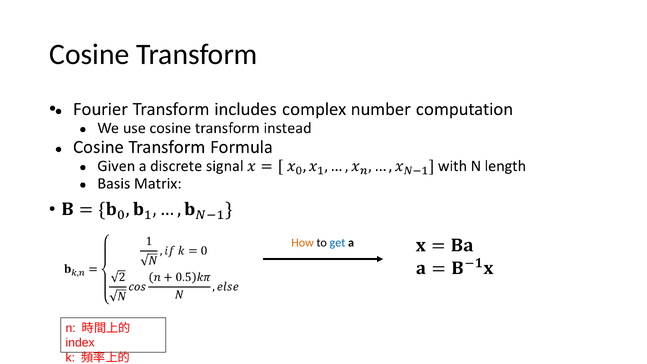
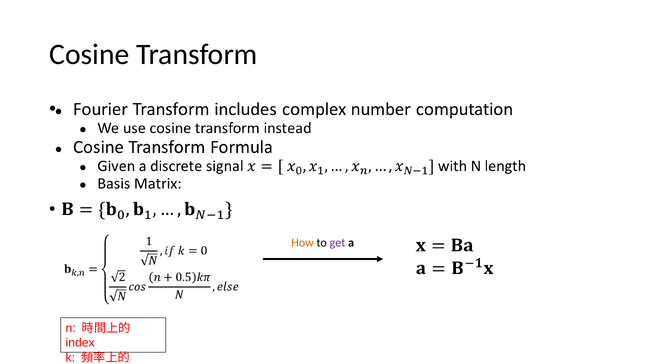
get colour: blue -> purple
